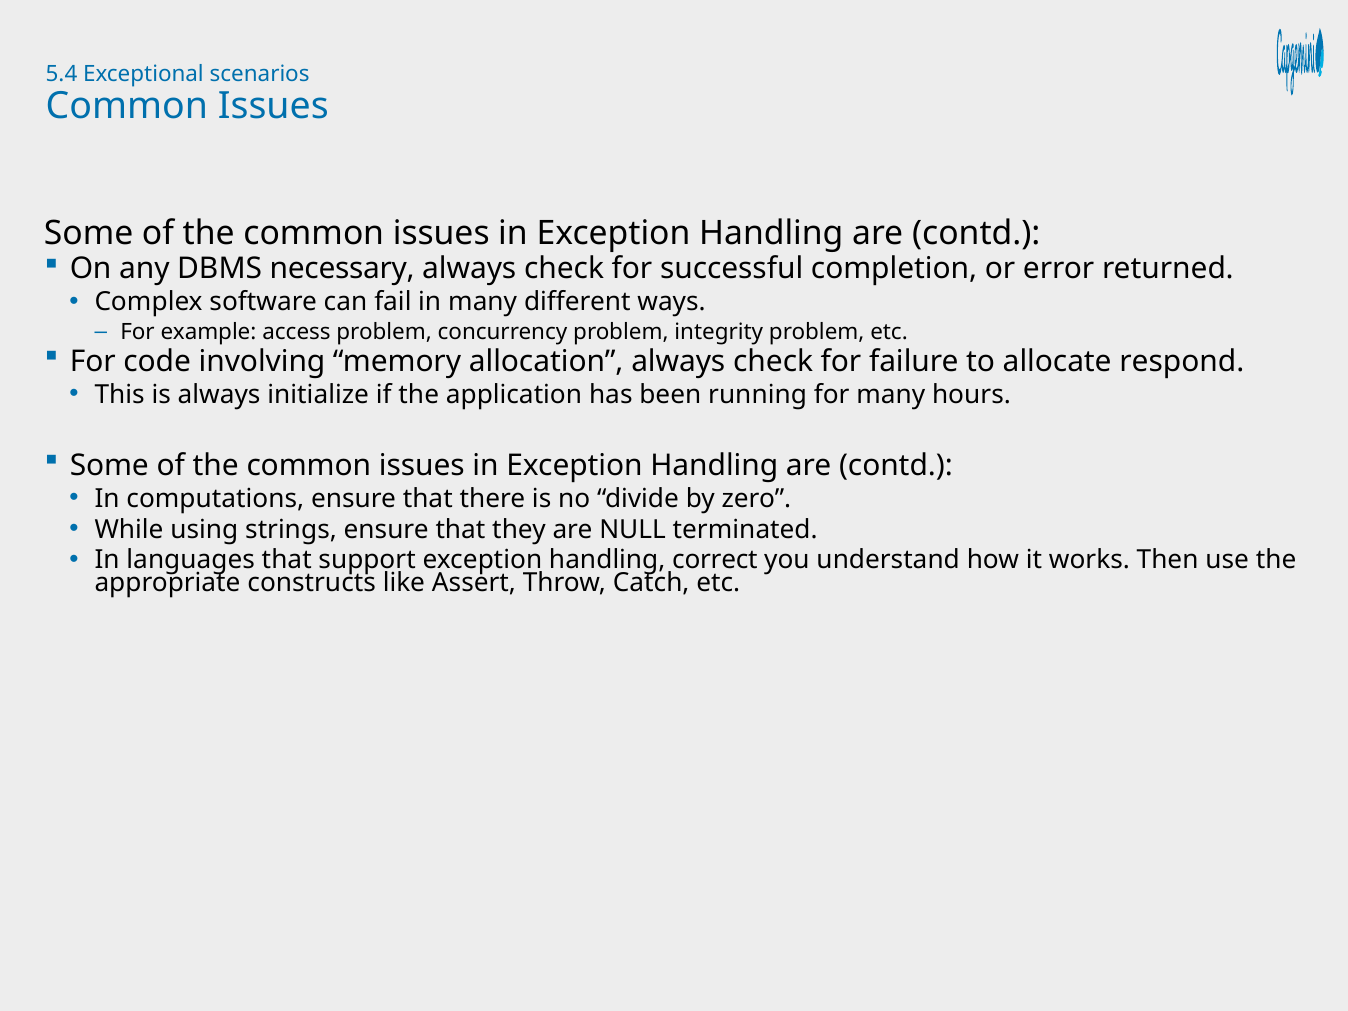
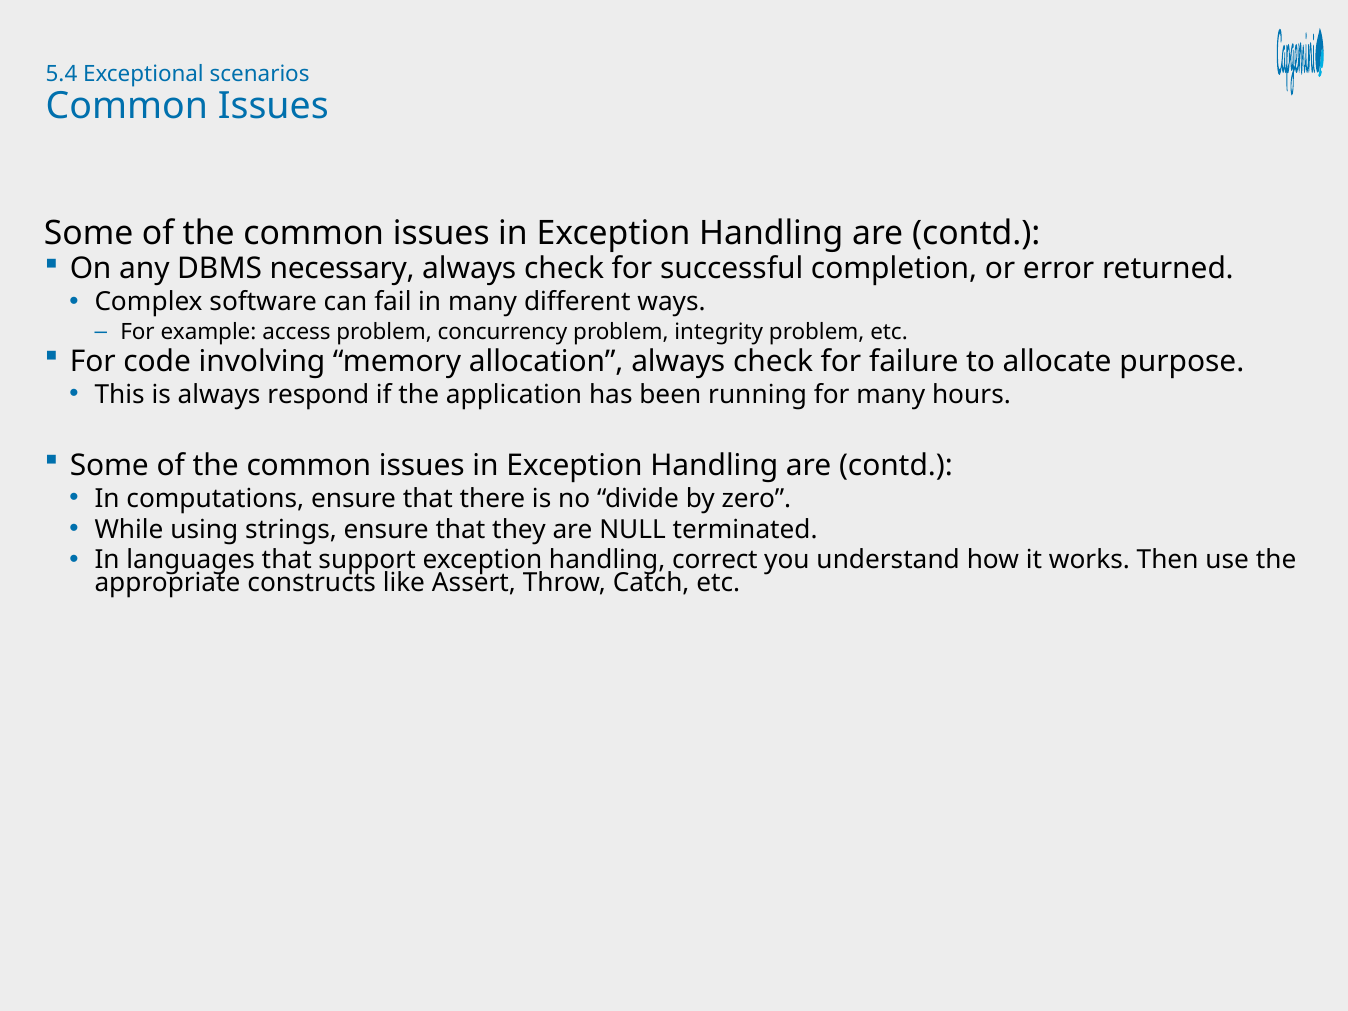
respond: respond -> purpose
initialize: initialize -> respond
